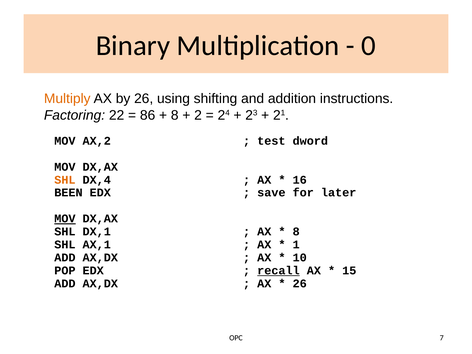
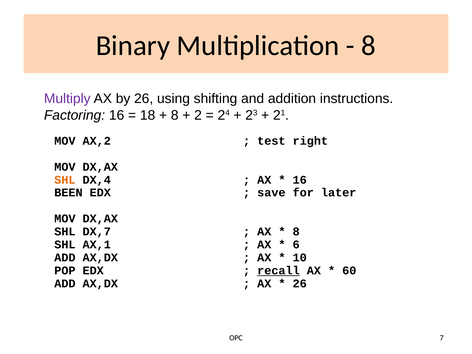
0 at (369, 46): 0 -> 8
Multiply colour: orange -> purple
Factoring 22: 22 -> 16
86: 86 -> 18
dword: dword -> right
MOV at (65, 219) underline: present -> none
DX,1: DX,1 -> DX,7
1: 1 -> 6
15: 15 -> 60
